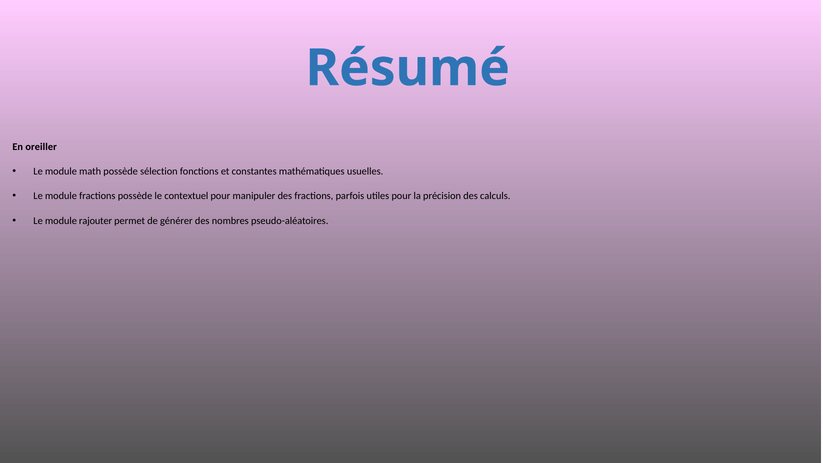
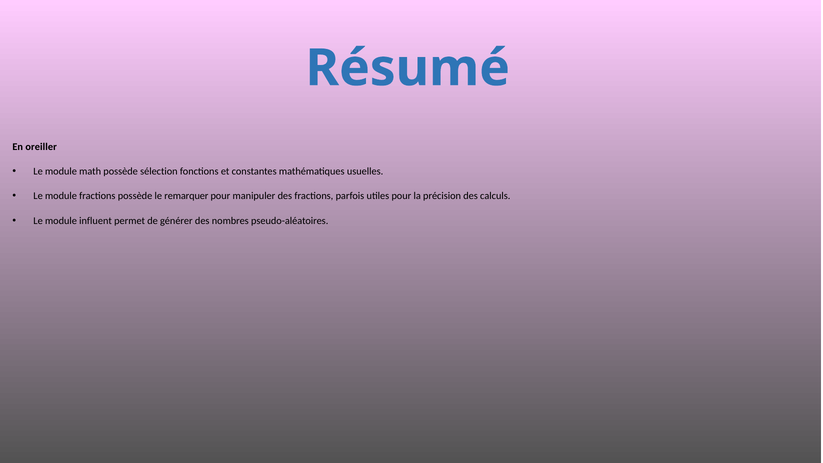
contextuel: contextuel -> remarquer
rajouter: rajouter -> influent
